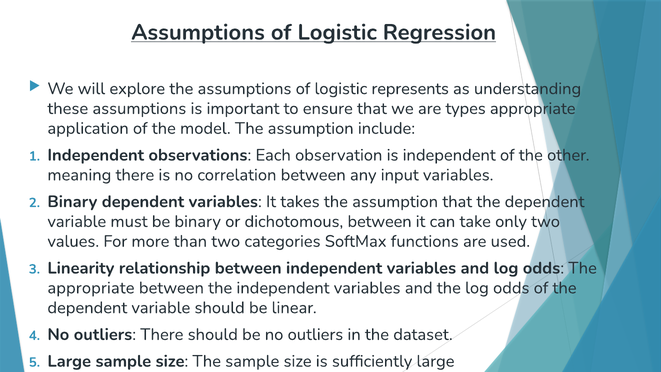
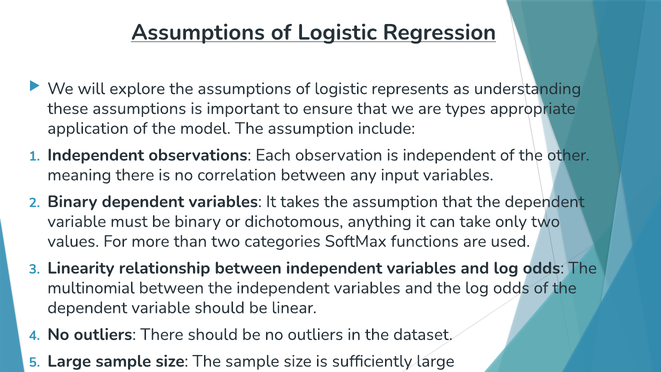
dichotomous between: between -> anything
appropriate at (91, 288): appropriate -> multinomial
